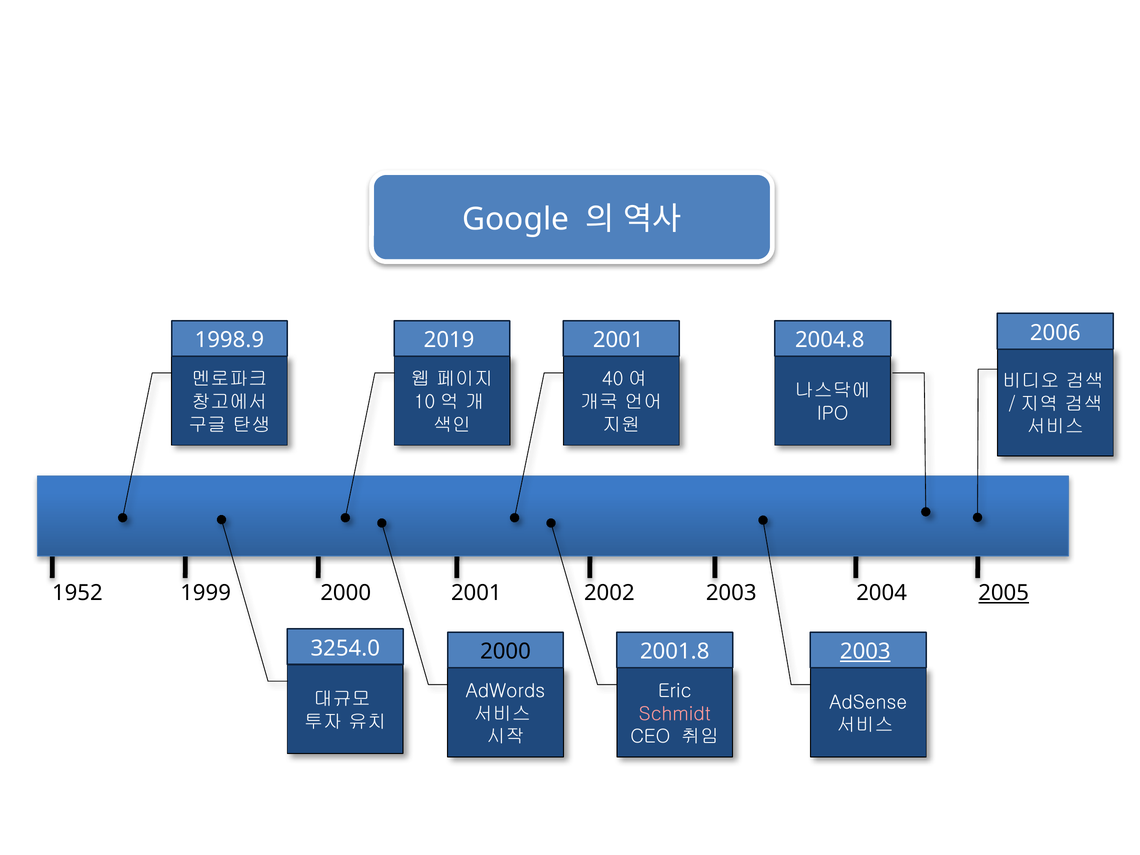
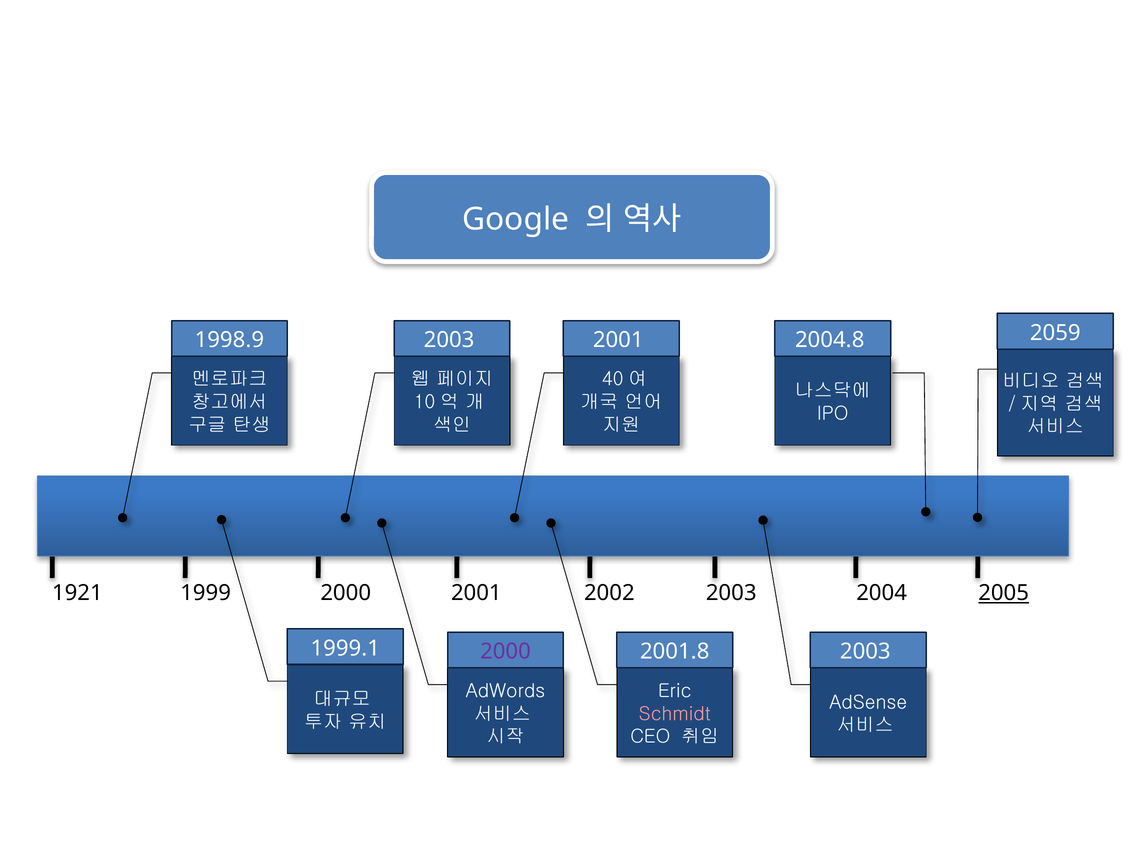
2006: 2006 -> 2059
2019 at (449, 340): 2019 -> 2003
1952: 1952 -> 1921
3254.0: 3254.0 -> 1999.1
2000 at (505, 652) colour: black -> purple
2003 at (865, 652) underline: present -> none
